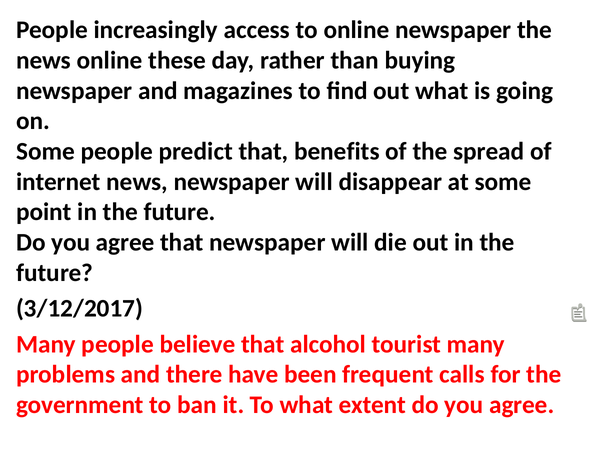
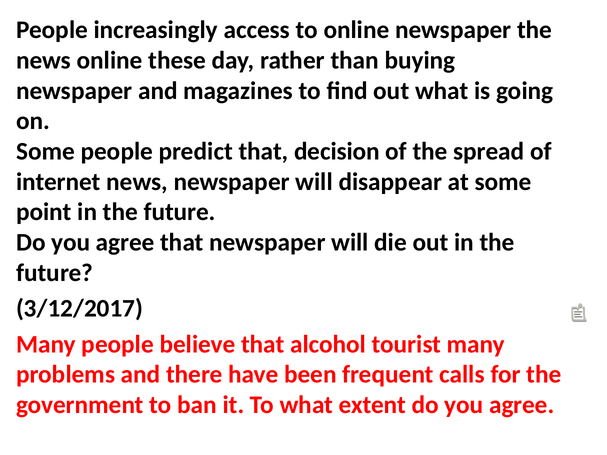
benefits: benefits -> decision
